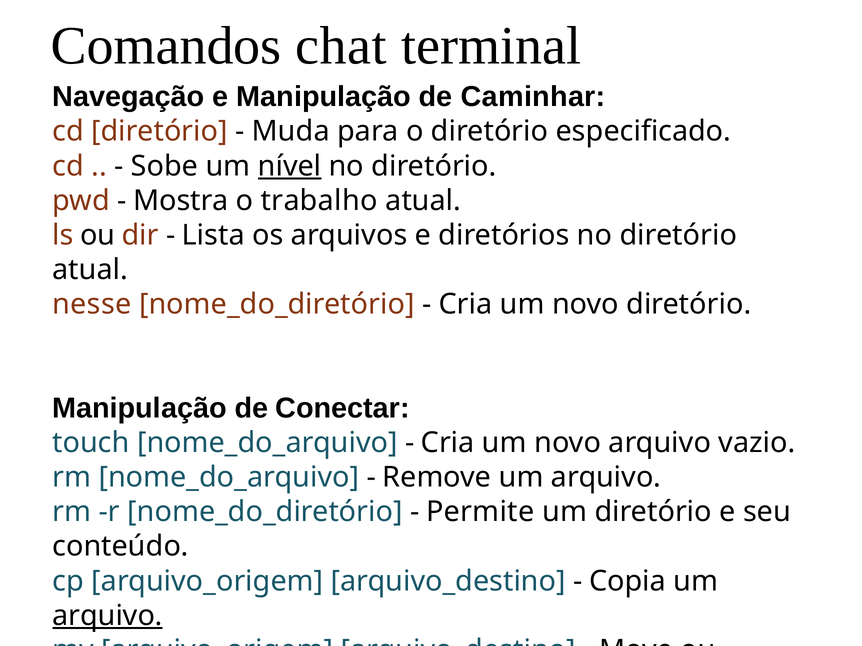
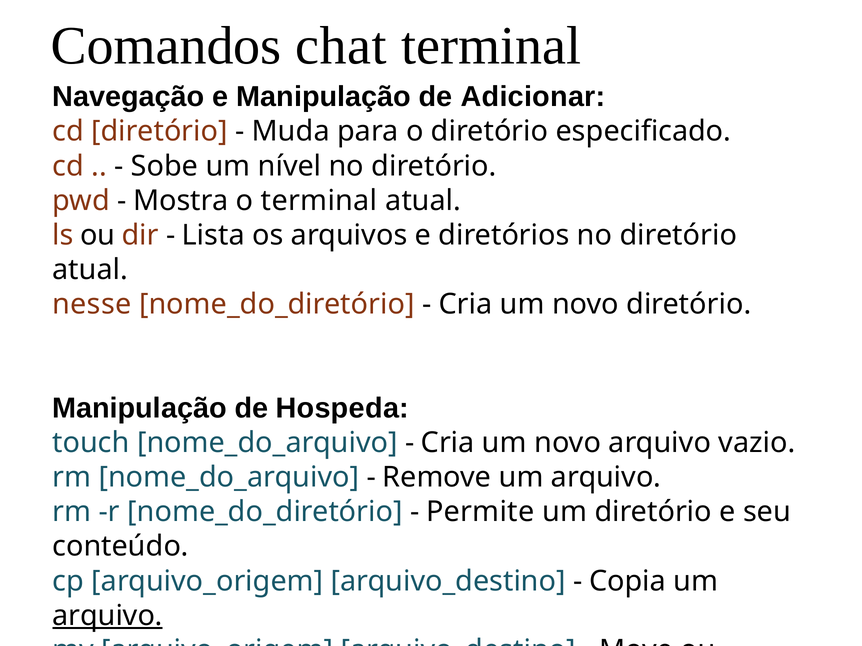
Caminhar: Caminhar -> Adicionar
nível underline: present -> none
o trabalho: trabalho -> terminal
Conectar: Conectar -> Hospeda
